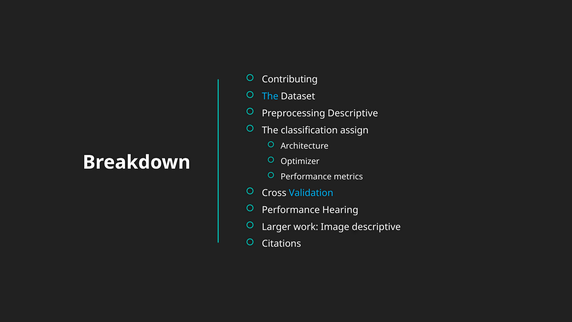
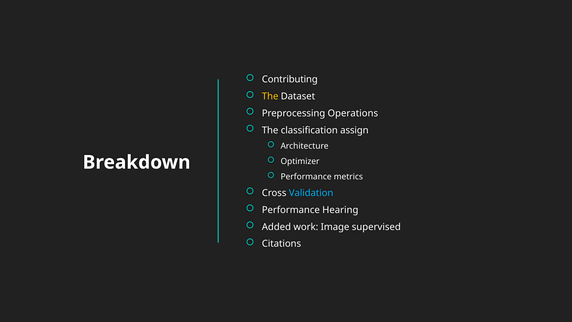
The at (270, 96) colour: light blue -> yellow
Preprocessing Descriptive: Descriptive -> Operations
Larger: Larger -> Added
Image descriptive: descriptive -> supervised
